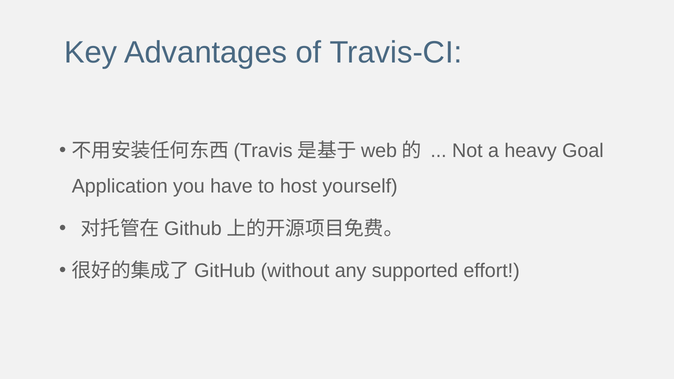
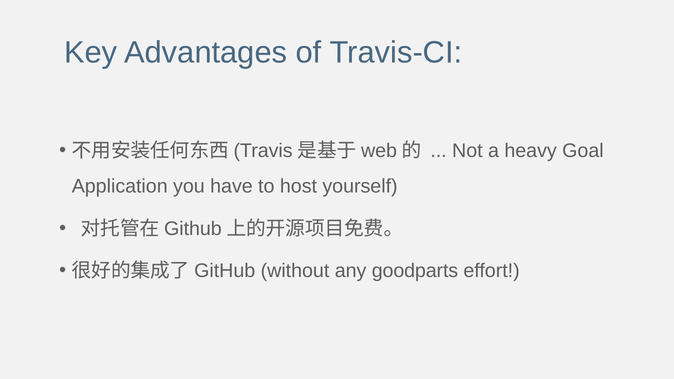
supported: supported -> goodparts
